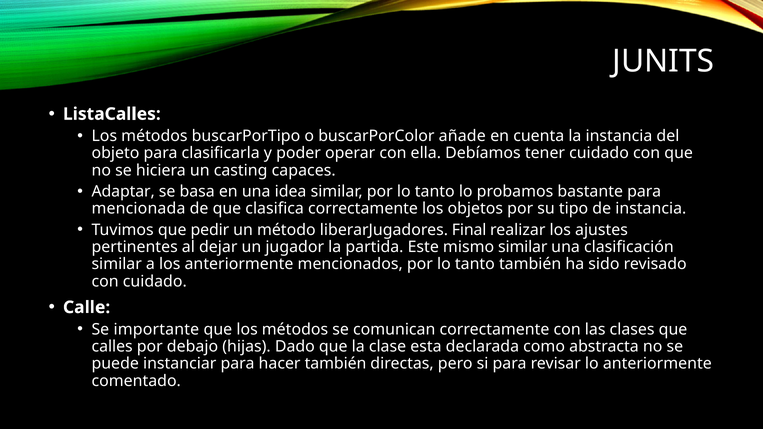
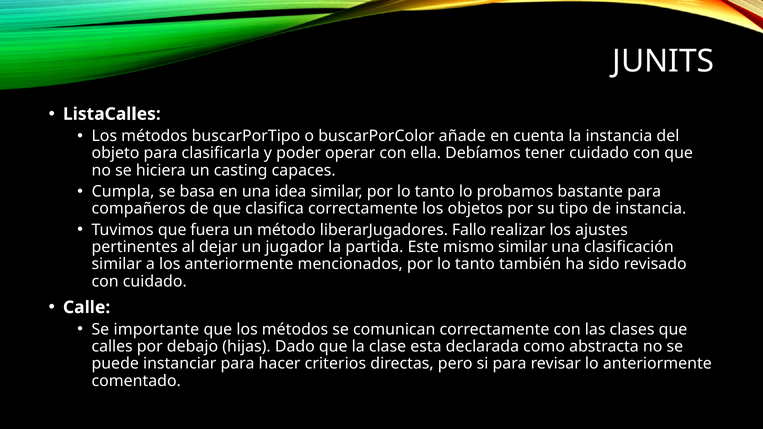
Adaptar: Adaptar -> Cumpla
mencionada: mencionada -> compañeros
pedir: pedir -> fuera
Final: Final -> Fallo
hacer también: también -> criterios
